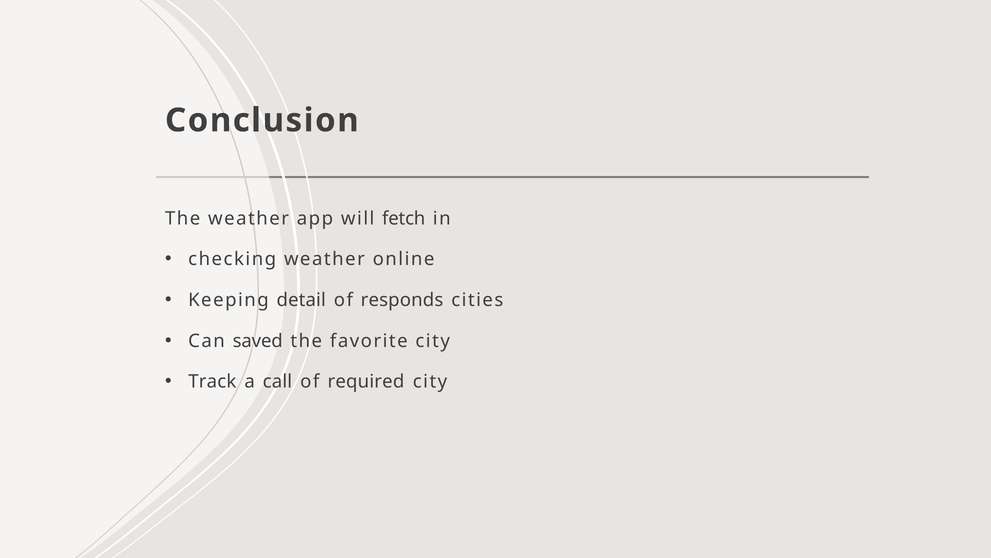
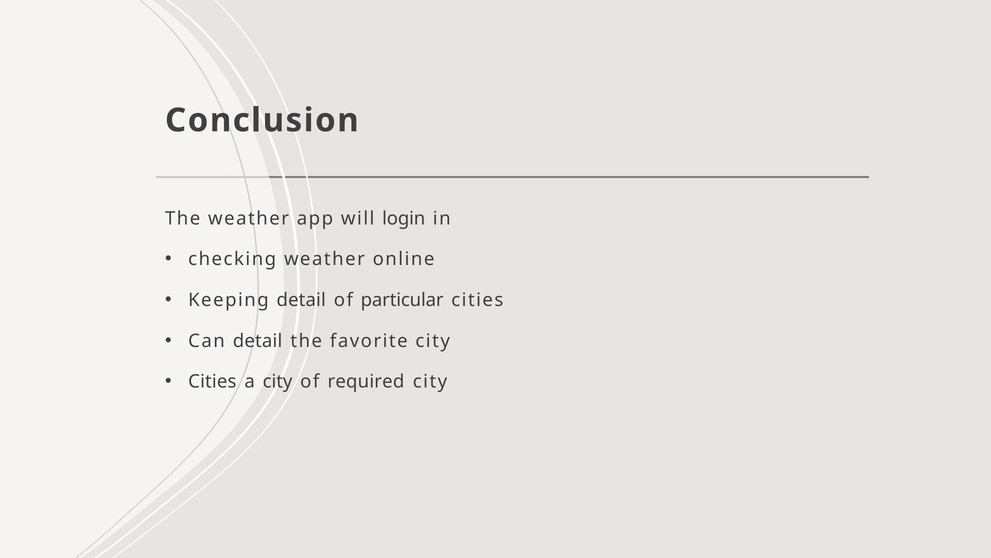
fetch: fetch -> login
responds: responds -> particular
Can saved: saved -> detail
Track at (212, 381): Track -> Cities
a call: call -> city
